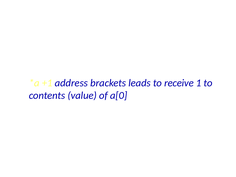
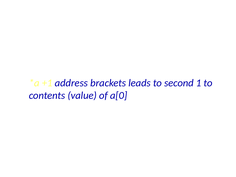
receive: receive -> second
